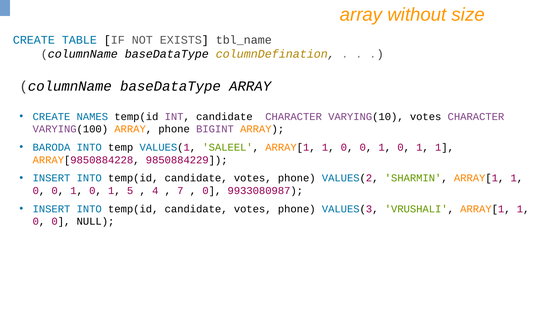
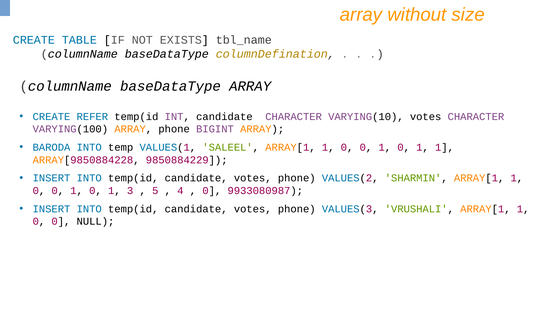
NAMES: NAMES -> REFER
5: 5 -> 3
4: 4 -> 5
7: 7 -> 4
